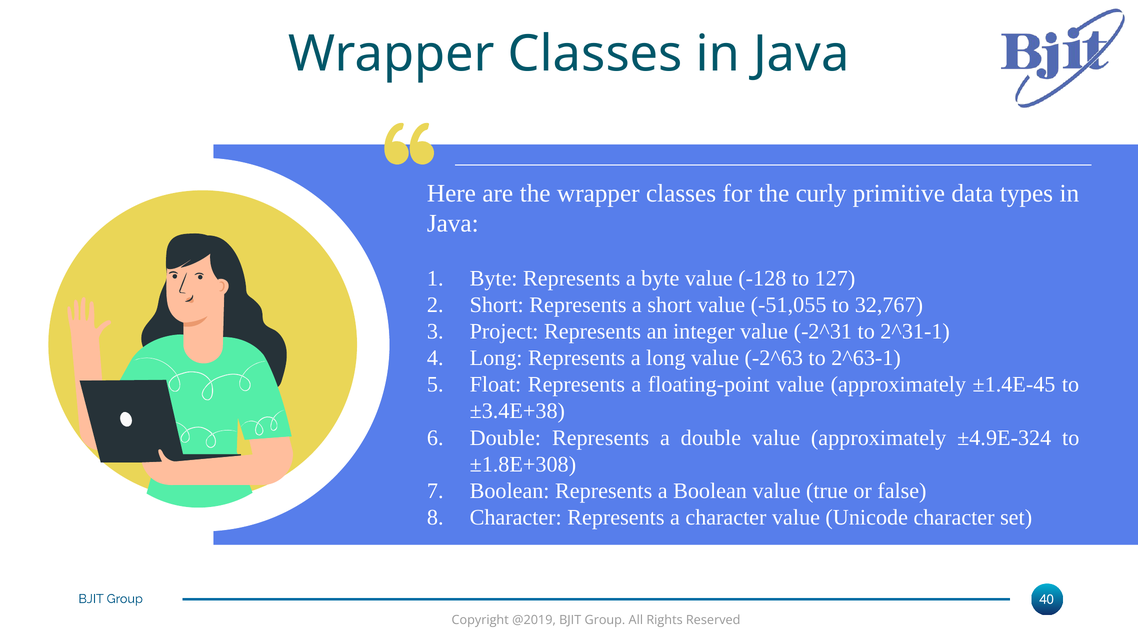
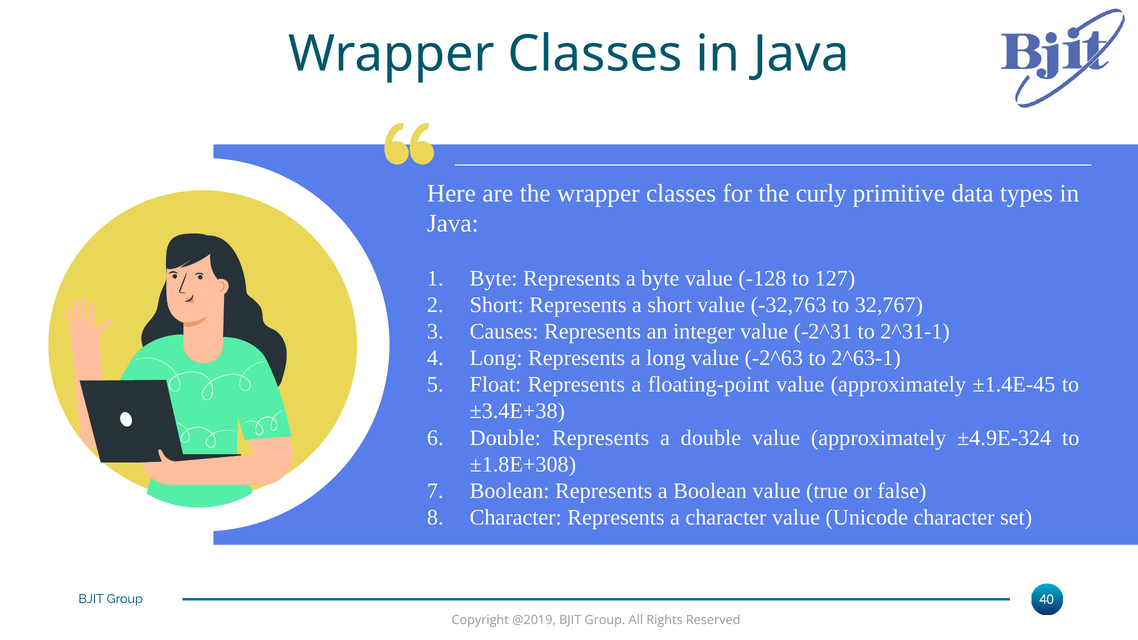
-51,055: -51,055 -> -32,763
Project: Project -> Causes
